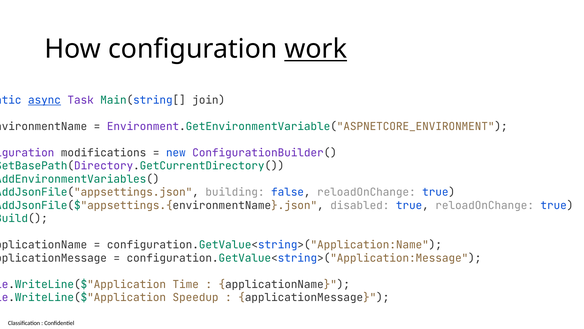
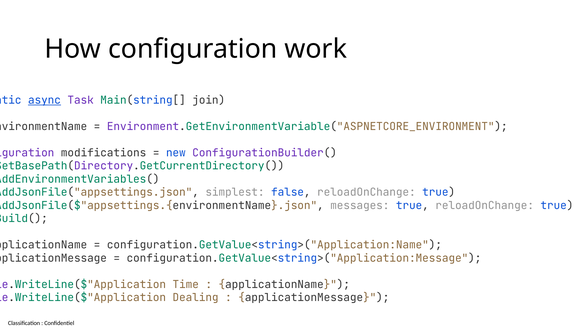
work underline: present -> none
building: building -> simplest
disabled: disabled -> messages
Speedup: Speedup -> Dealing
